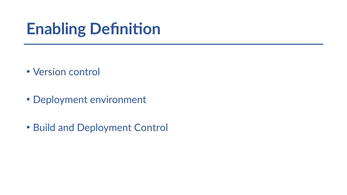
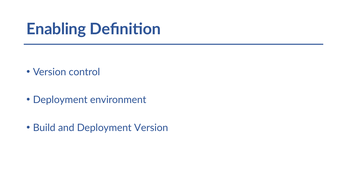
Deployment Control: Control -> Version
